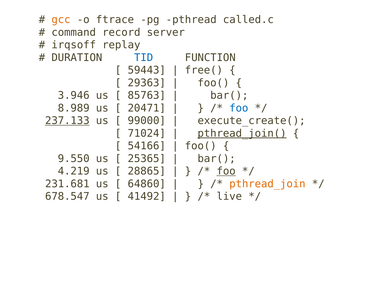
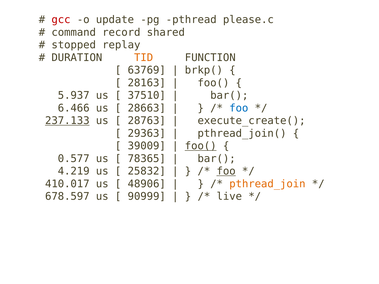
gcc colour: orange -> red
ftrace: ftrace -> update
called.c: called.c -> please.c
server: server -> shared
irqsoff: irqsoff -> stopped
TID colour: blue -> orange
59443: 59443 -> 63769
free(: free( -> brkp(
29363: 29363 -> 28163
3.946: 3.946 -> 5.937
85763: 85763 -> 37510
8.989: 8.989 -> 6.466
20471: 20471 -> 28663
99000: 99000 -> 28763
71024: 71024 -> 29363
pthread_join( underline: present -> none
54166: 54166 -> 39009
foo( at (201, 146) underline: none -> present
9.550: 9.550 -> 0.577
25365: 25365 -> 78365
28865: 28865 -> 25832
231.681: 231.681 -> 410.017
64860: 64860 -> 48906
678.547: 678.547 -> 678.597
41492: 41492 -> 90999
